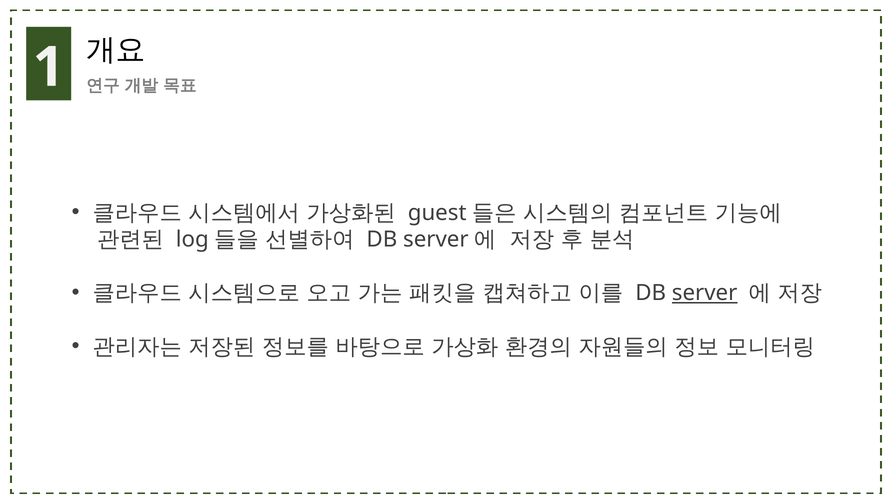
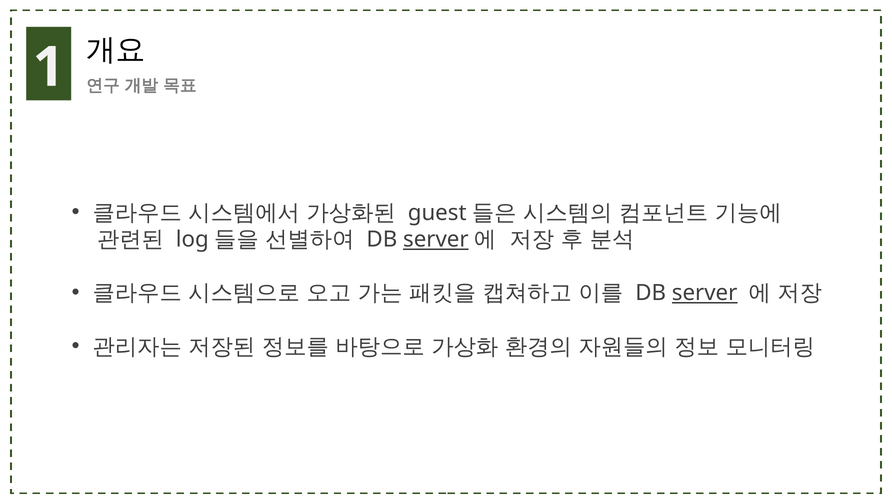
server at (436, 239) underline: none -> present
